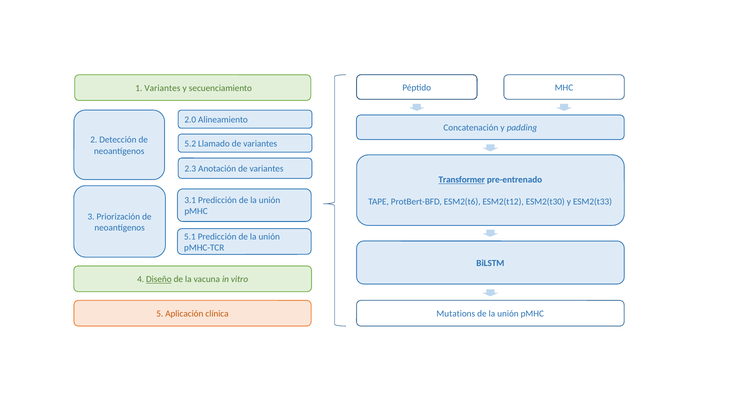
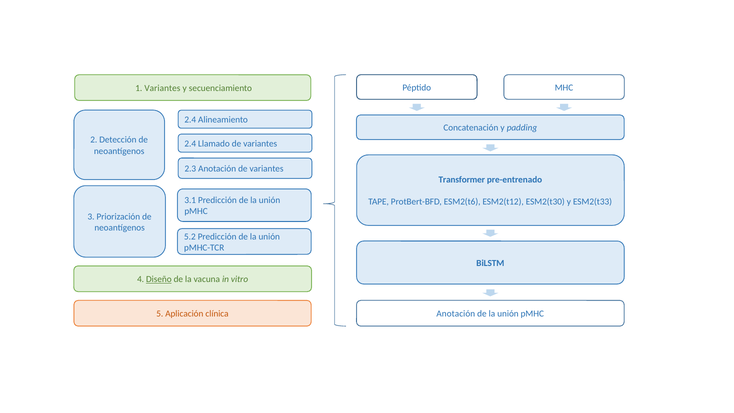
2.0 at (190, 120): 2.0 -> 2.4
5.2 at (190, 144): 5.2 -> 2.4
Transformer underline: present -> none
5.1: 5.1 -> 5.2
Mutations at (456, 314): Mutations -> Anotación
